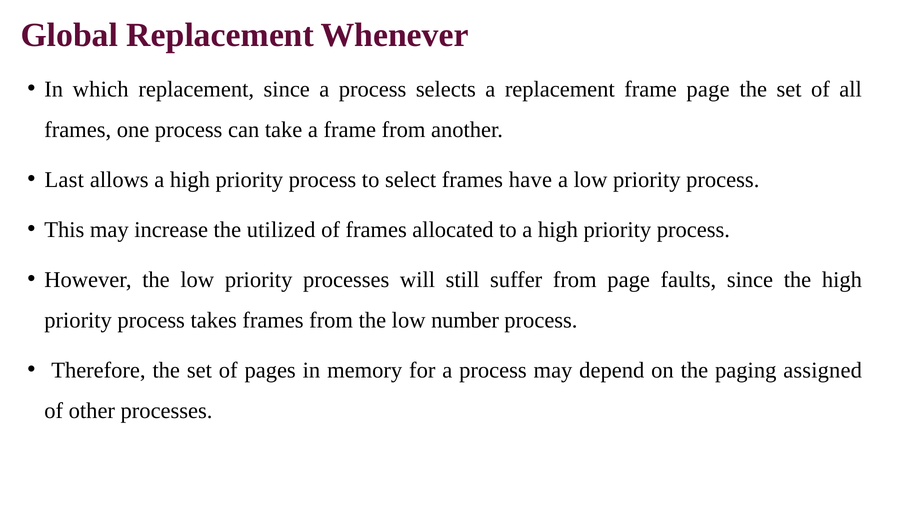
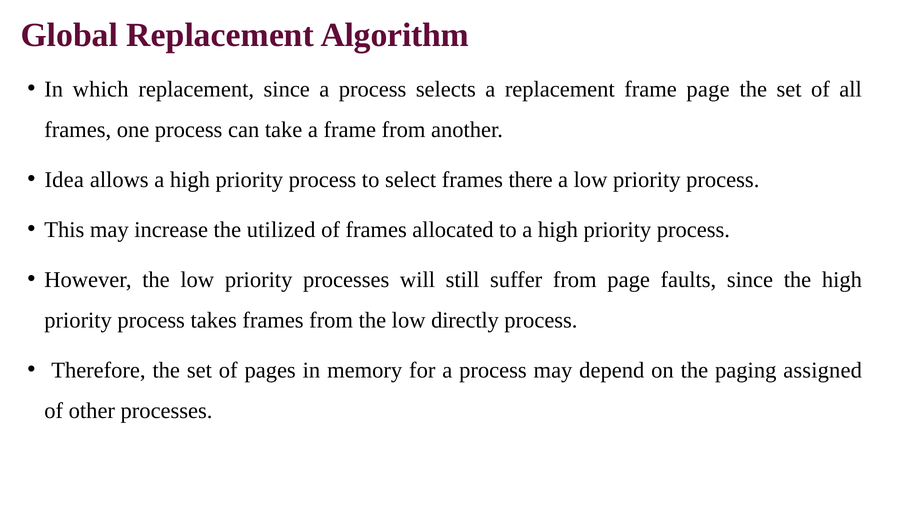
Whenever: Whenever -> Algorithm
Last: Last -> Idea
have: have -> there
number: number -> directly
